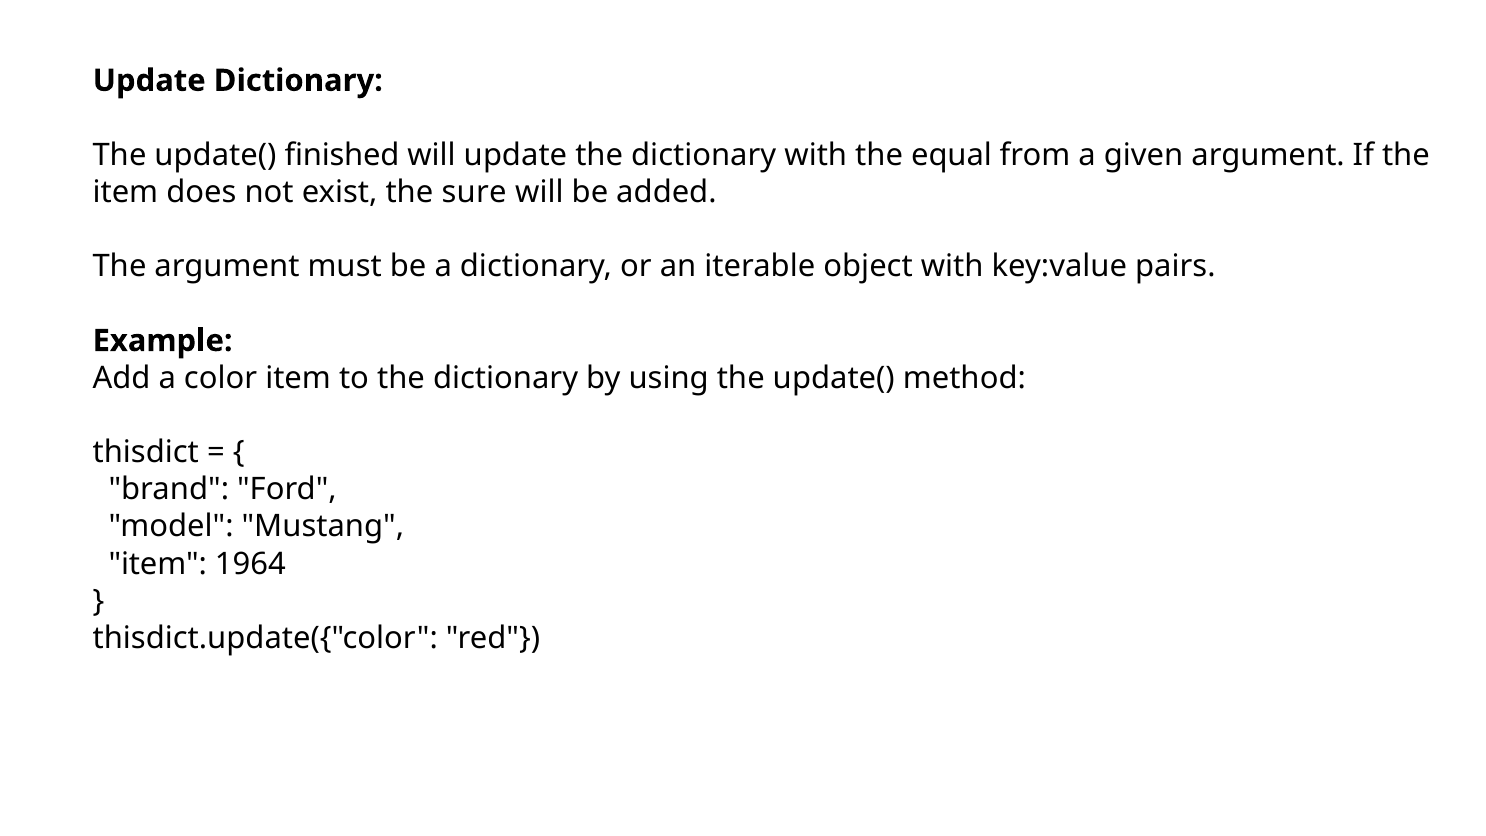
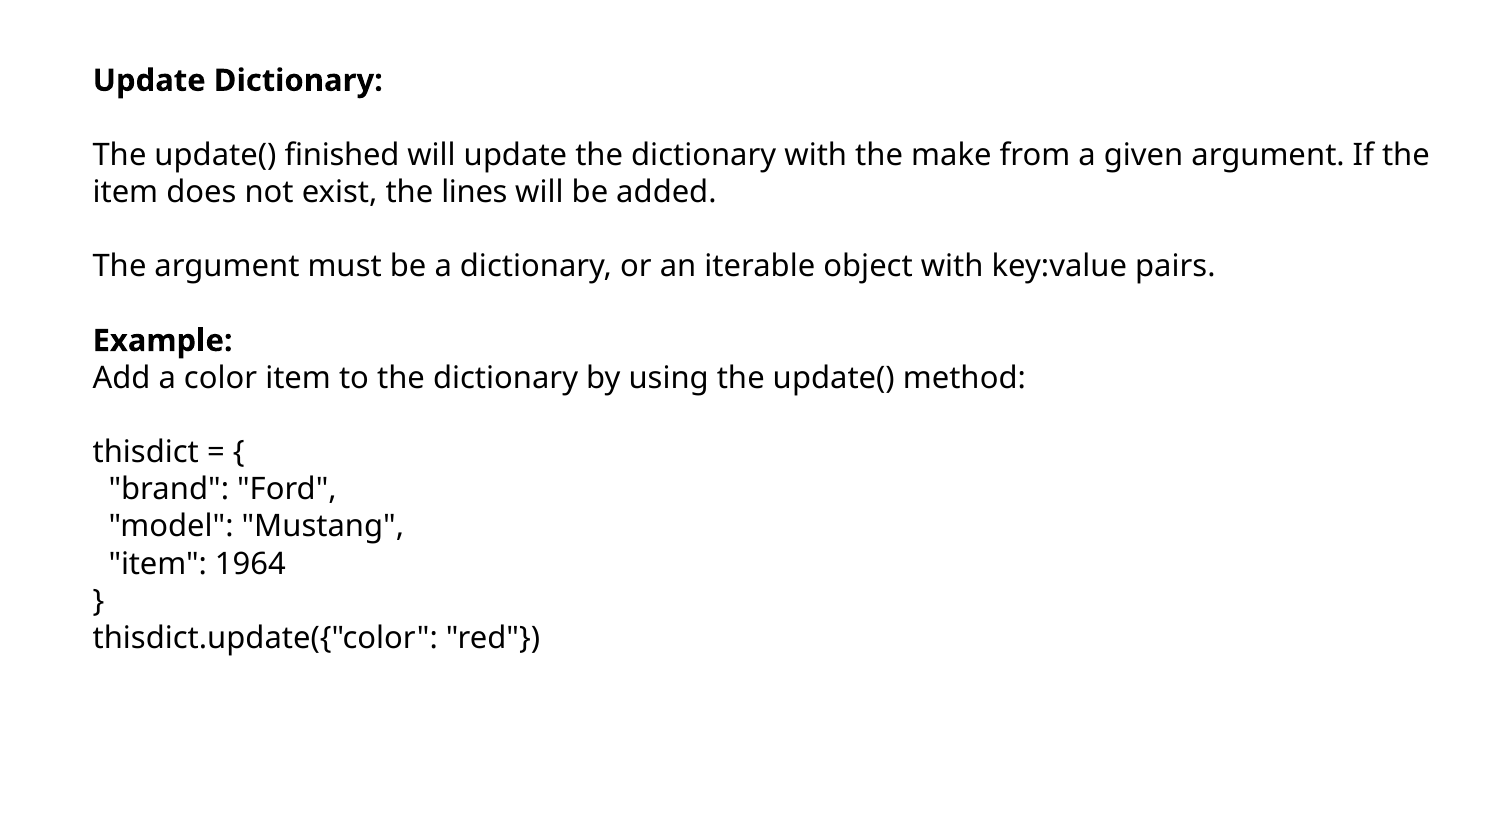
equal: equal -> make
sure: sure -> lines
